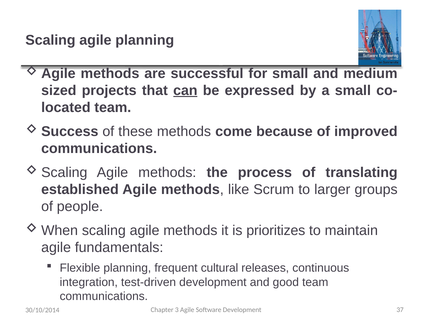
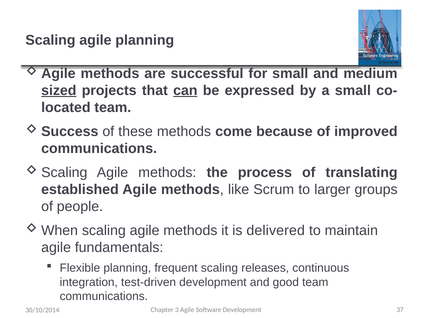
sized underline: none -> present
prioritizes: prioritizes -> delivered
frequent cultural: cultural -> scaling
